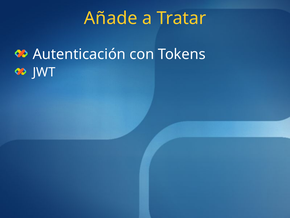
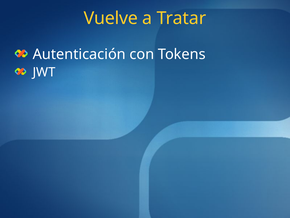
Añade: Añade -> Vuelve
